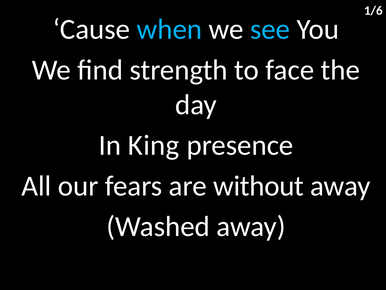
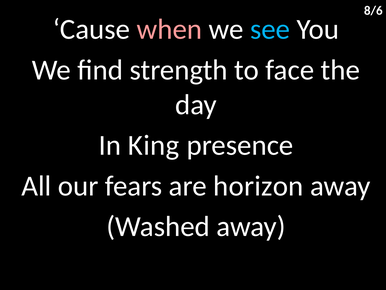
1/6: 1/6 -> 8/6
when colour: light blue -> pink
without: without -> horizon
